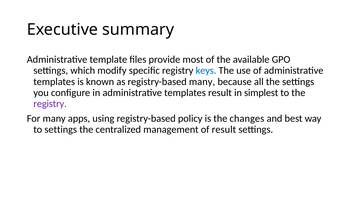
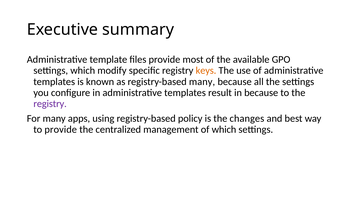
keys colour: blue -> orange
in simplest: simplest -> because
to settings: settings -> provide
of result: result -> which
